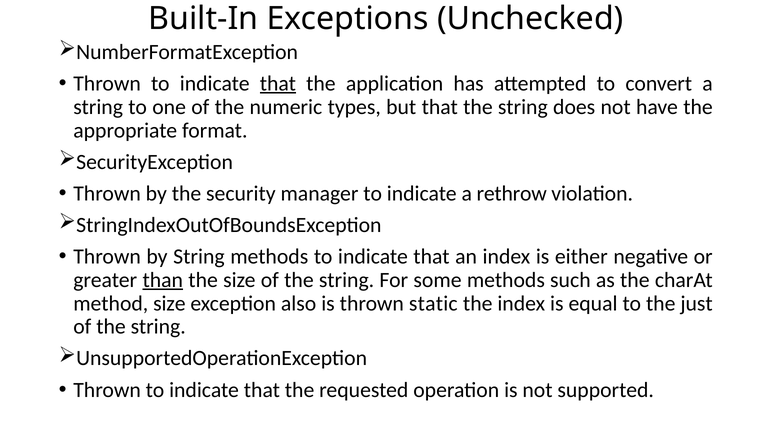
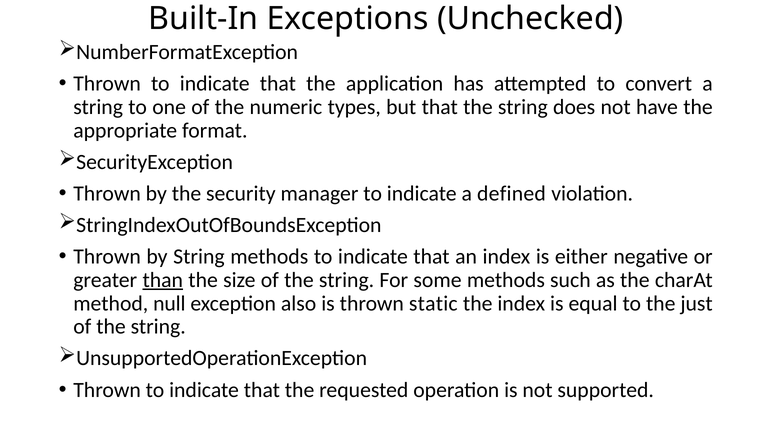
that at (278, 84) underline: present -> none
rethrow: rethrow -> defined
method size: size -> null
